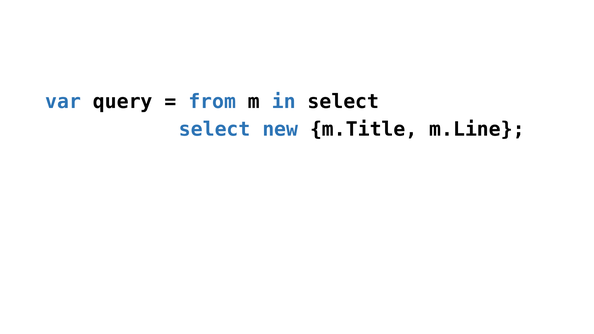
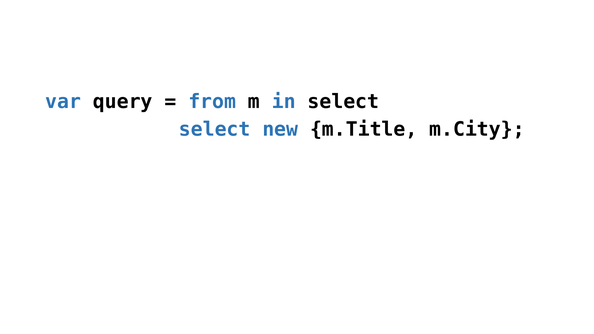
m.Line: m.Line -> m.City
